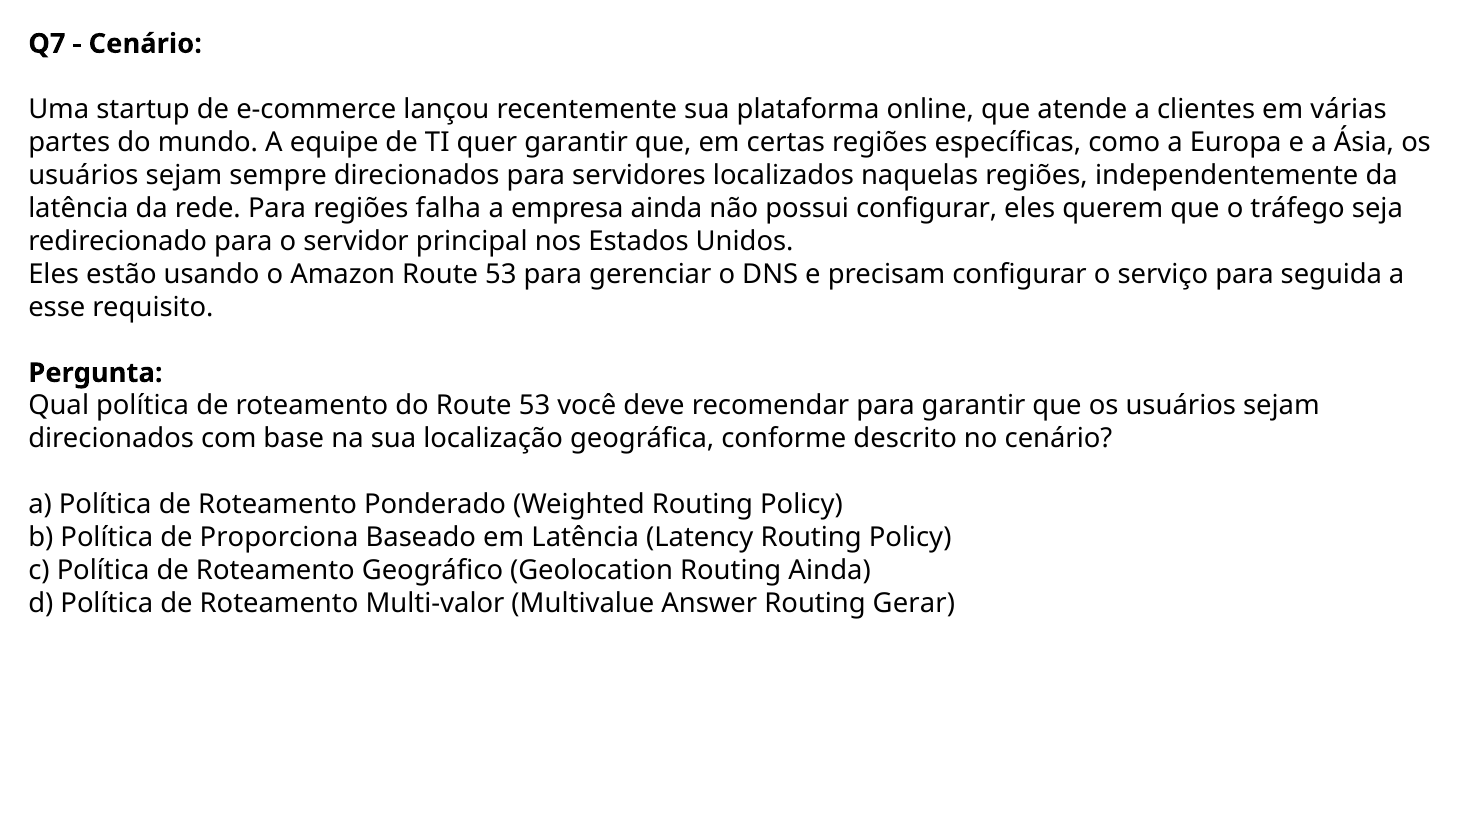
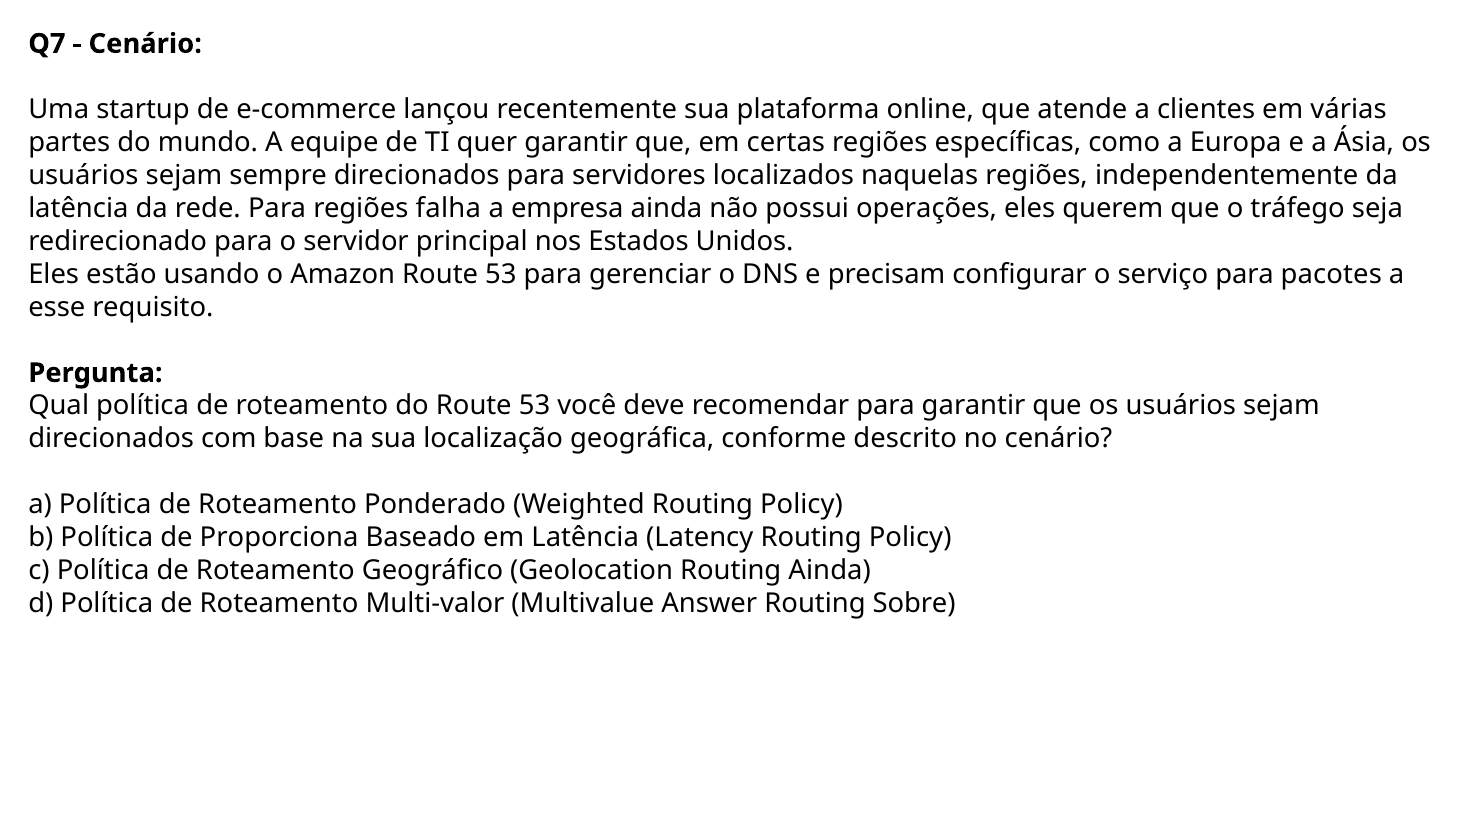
possui configurar: configurar -> operações
seguida: seguida -> pacotes
Gerar: Gerar -> Sobre
